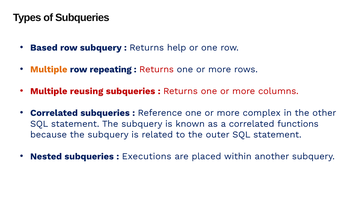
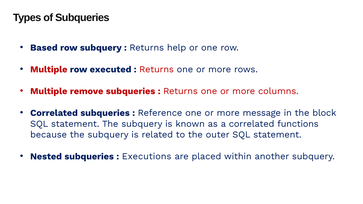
Multiple at (49, 69) colour: orange -> red
repeating: repeating -> executed
reusing: reusing -> remove
complex: complex -> message
other: other -> block
